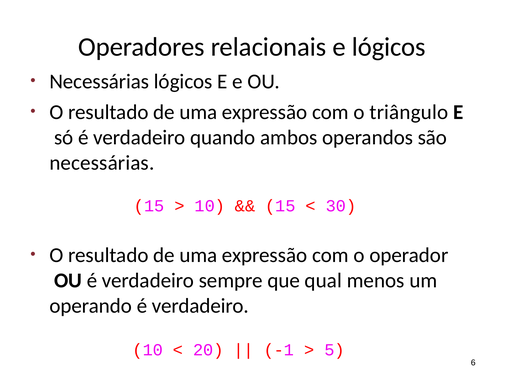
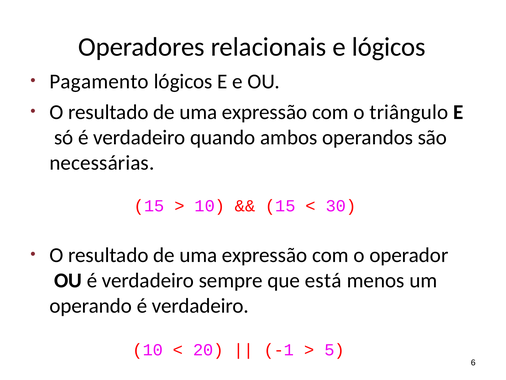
Necessárias at (99, 82): Necessárias -> Pagamento
qual: qual -> está
